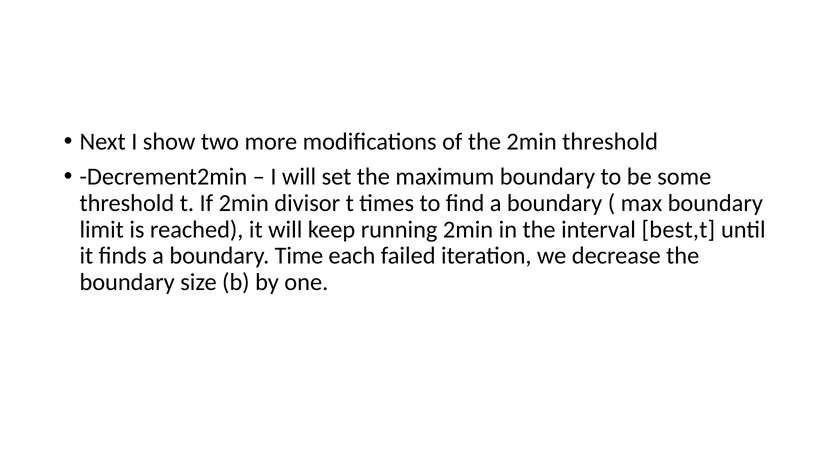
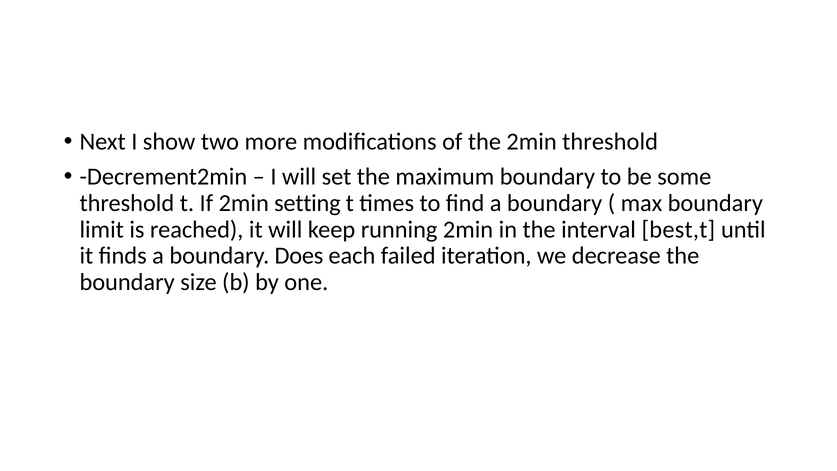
divisor: divisor -> setting
Time: Time -> Does
